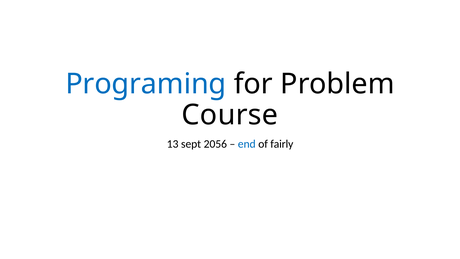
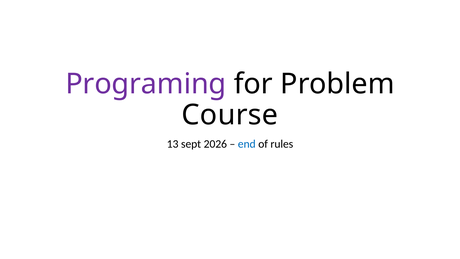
Programing colour: blue -> purple
2056: 2056 -> 2026
fairly: fairly -> rules
